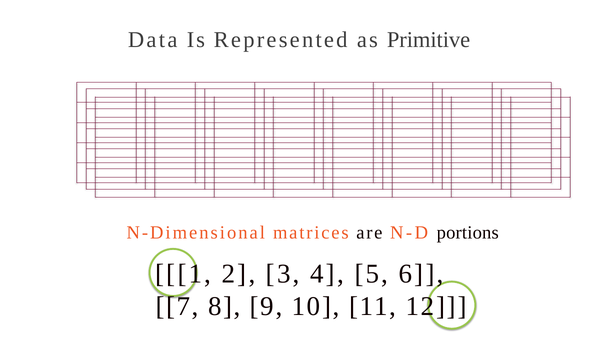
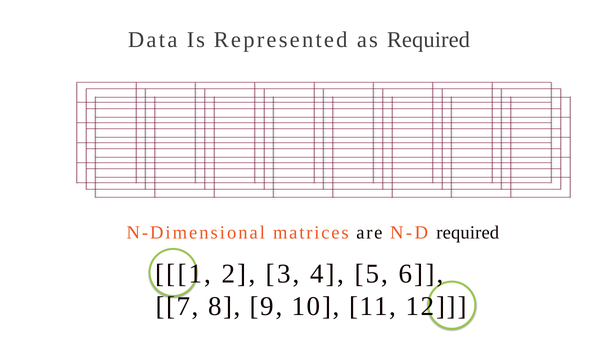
as Primitive: Primitive -> Required
N-D portions: portions -> required
